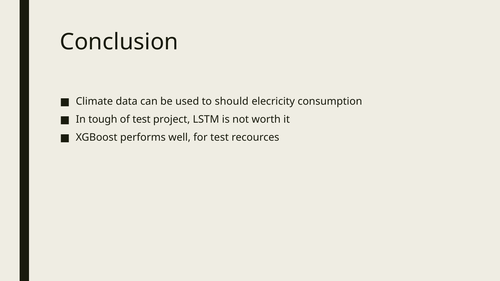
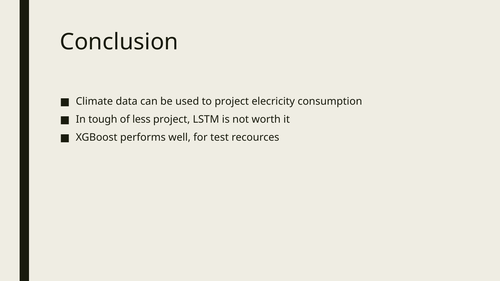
to should: should -> project
of test: test -> less
